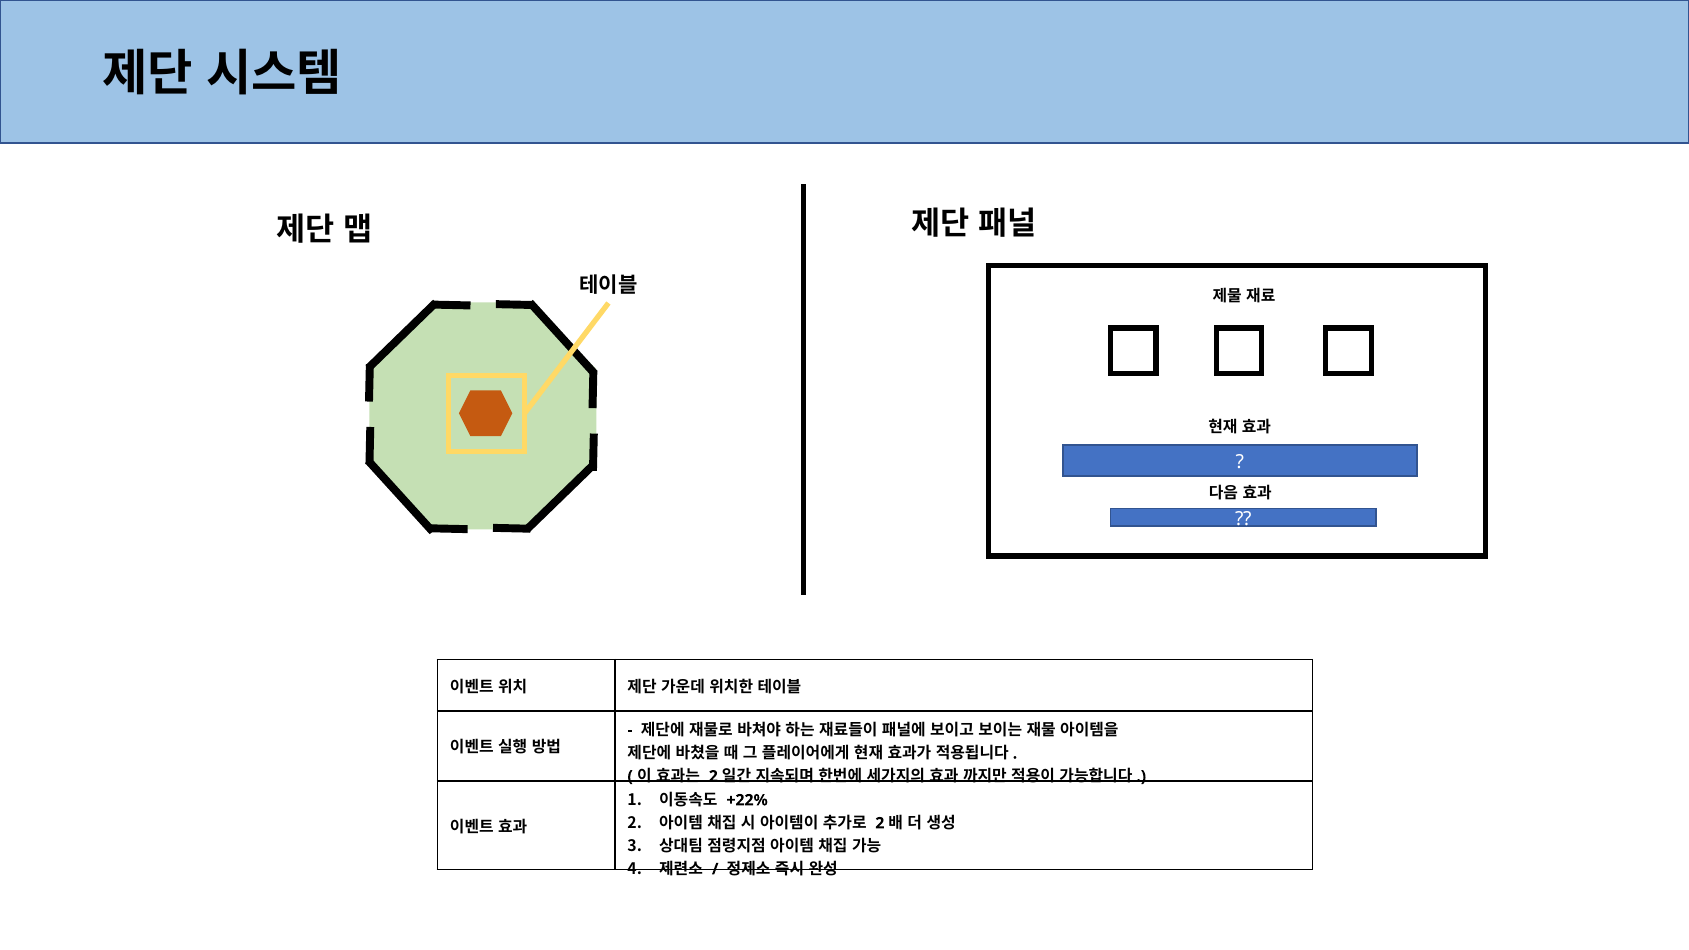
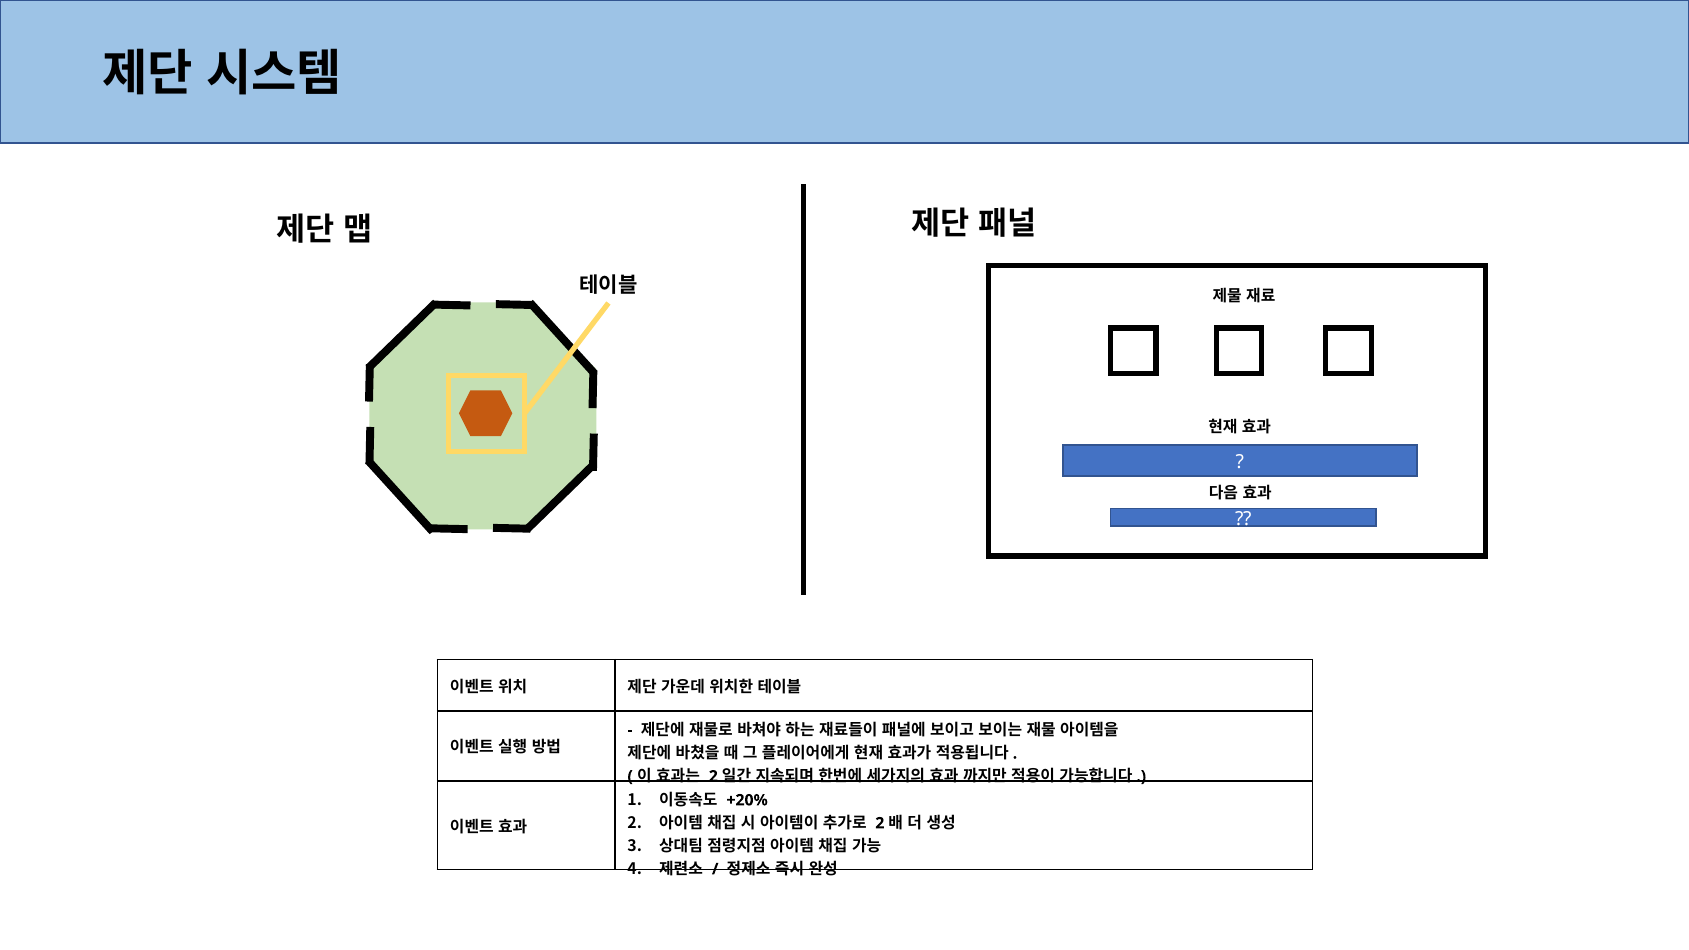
+22%: +22% -> +20%
